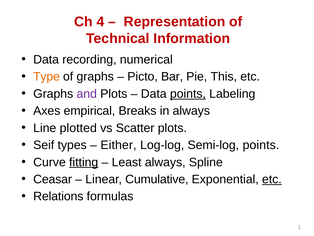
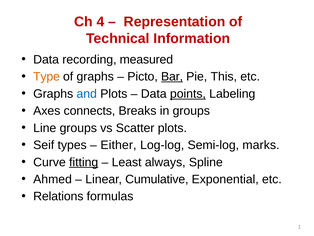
numerical: numerical -> measured
Bar underline: none -> present
and colour: purple -> blue
empirical: empirical -> connects
in always: always -> groups
Line plotted: plotted -> groups
Semi-log points: points -> marks
Ceasar: Ceasar -> Ahmed
etc at (272, 179) underline: present -> none
